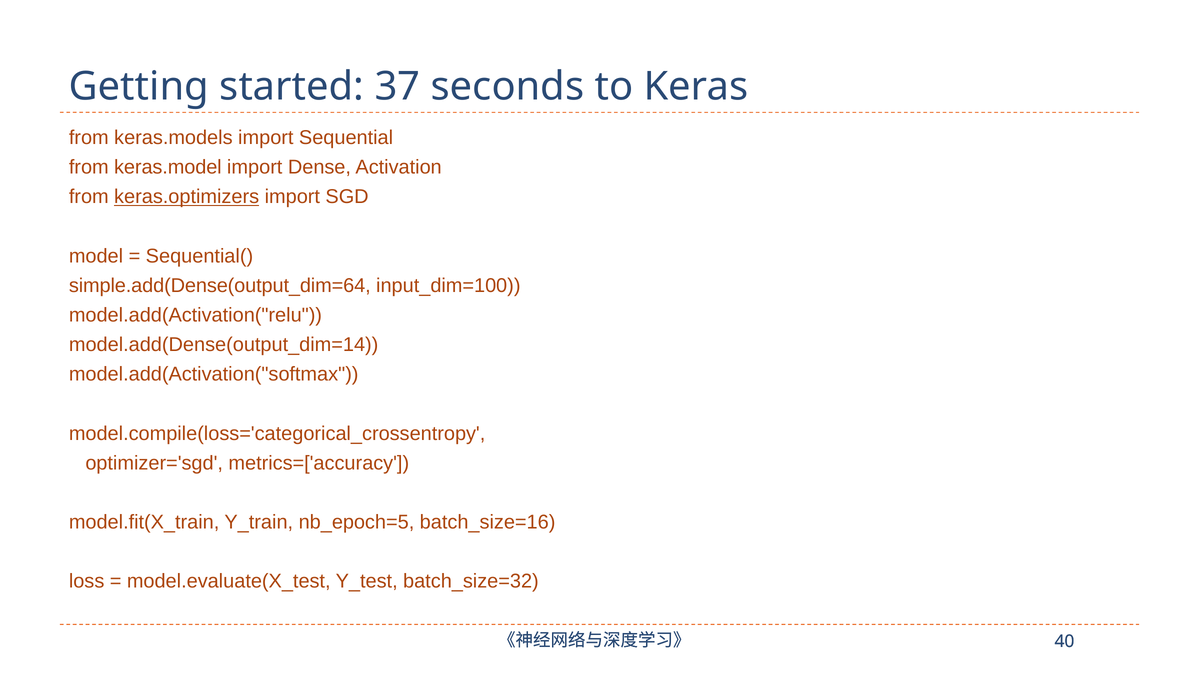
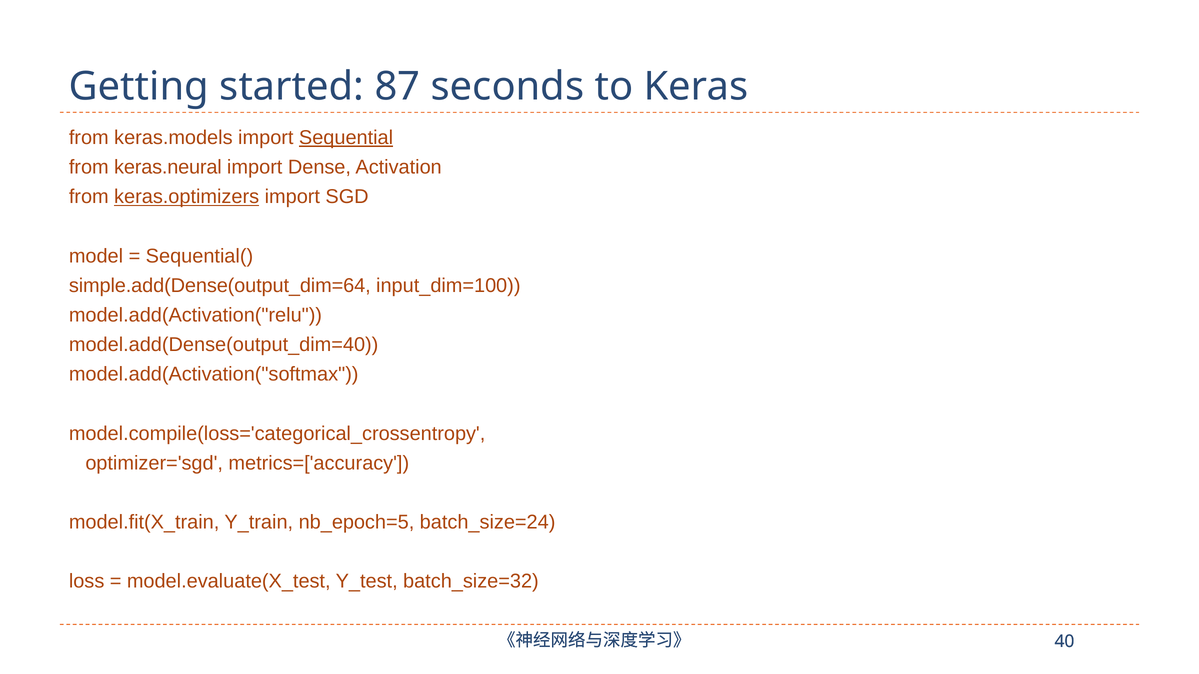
37: 37 -> 87
Sequential underline: none -> present
keras.model: keras.model -> keras.neural
model.add(Dense(output_dim=14: model.add(Dense(output_dim=14 -> model.add(Dense(output_dim=40
batch_size=16: batch_size=16 -> batch_size=24
